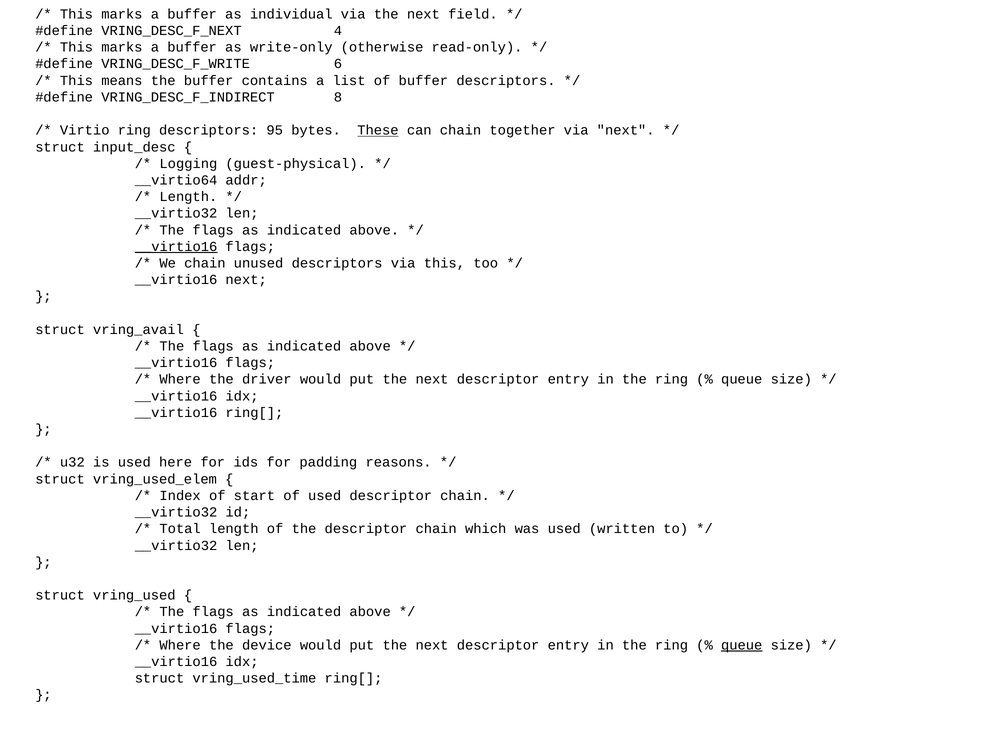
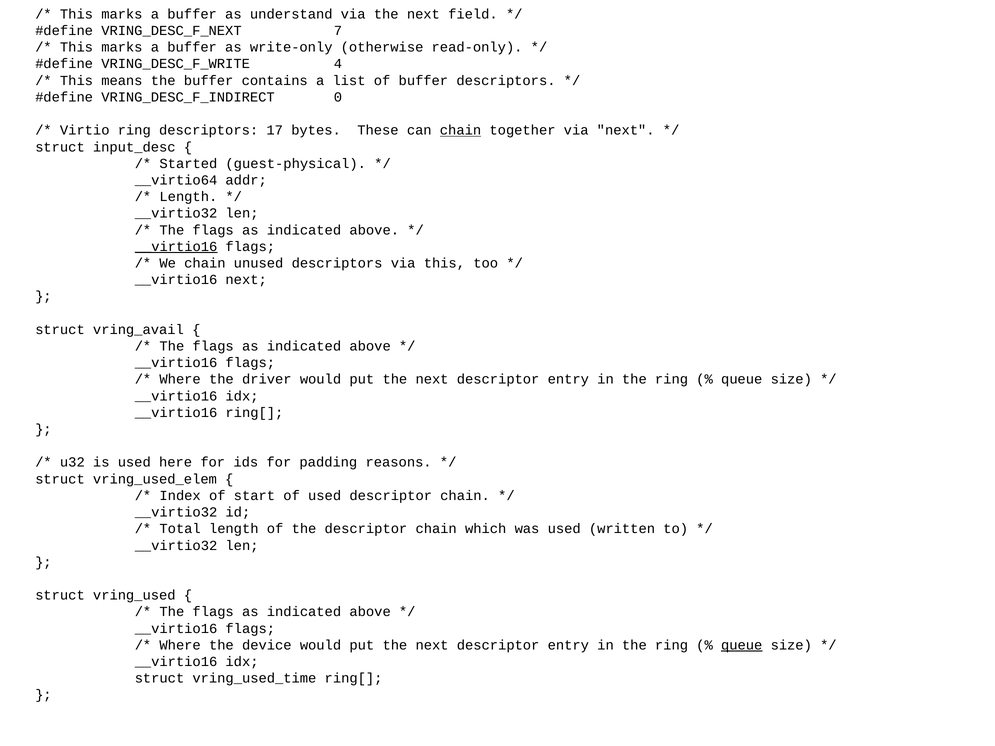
individual: individual -> understand
4: 4 -> 7
6: 6 -> 4
8: 8 -> 0
95: 95 -> 17
These underline: present -> none
chain at (461, 130) underline: none -> present
Logging: Logging -> Started
